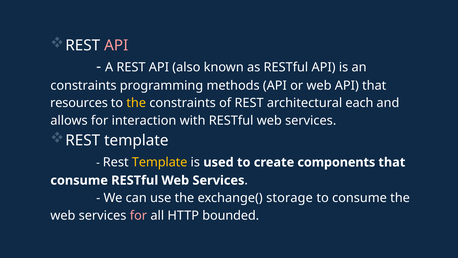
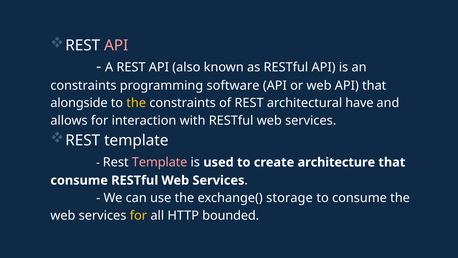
methods: methods -> software
resources: resources -> alongside
each: each -> have
Template at (160, 162) colour: yellow -> pink
components: components -> architecture
for at (138, 215) colour: pink -> yellow
